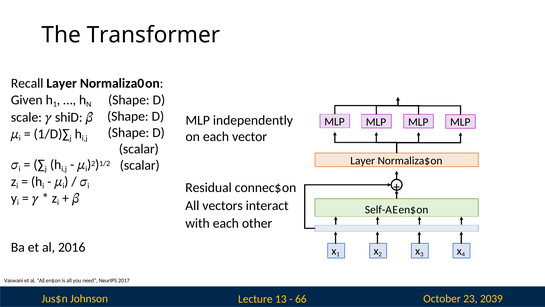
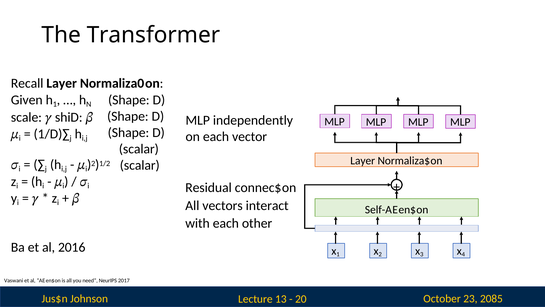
2039: 2039 -> 2085
66: 66 -> 20
